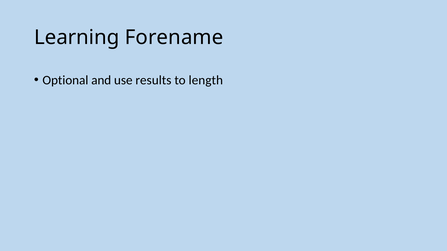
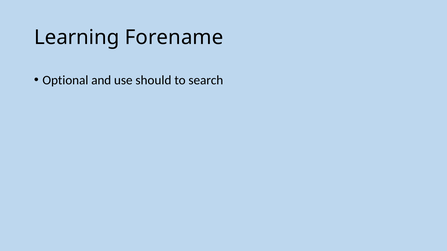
results: results -> should
length: length -> search
